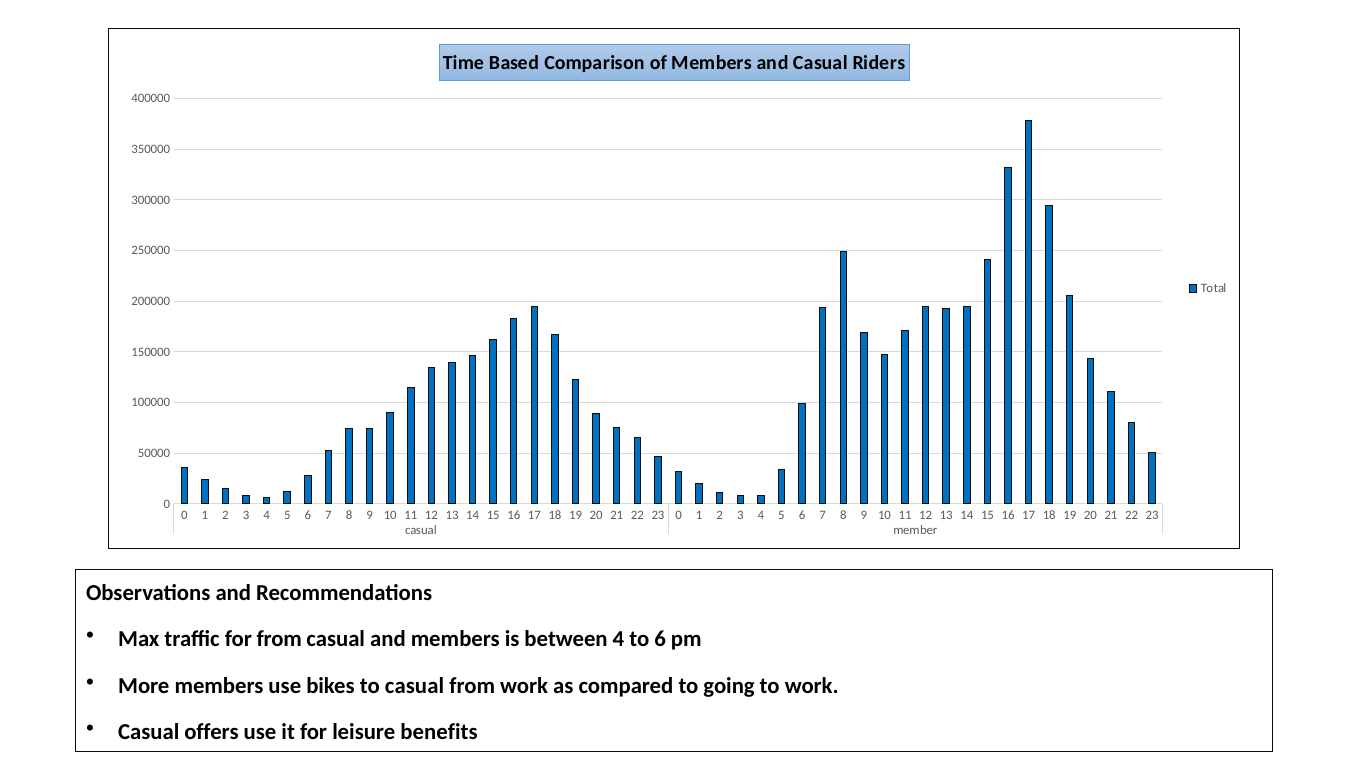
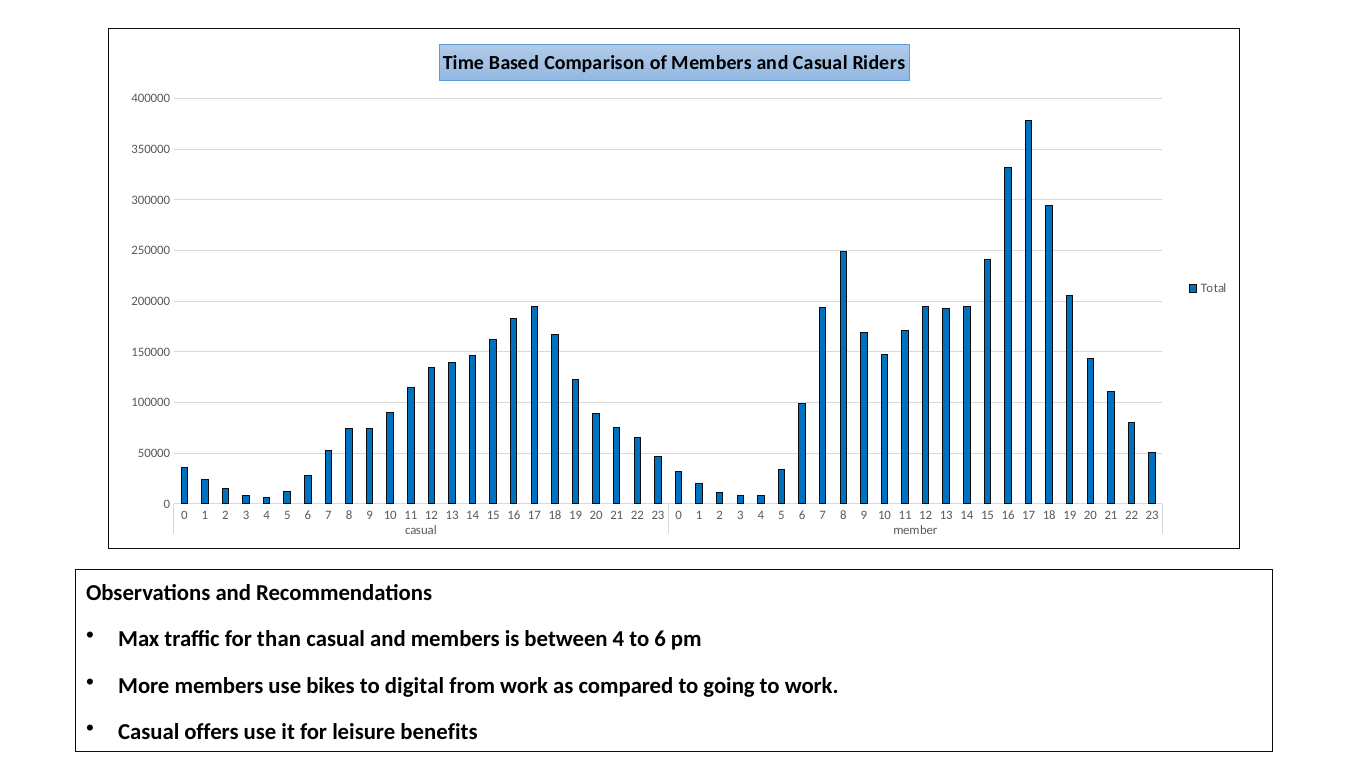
for from: from -> than
to casual: casual -> digital
